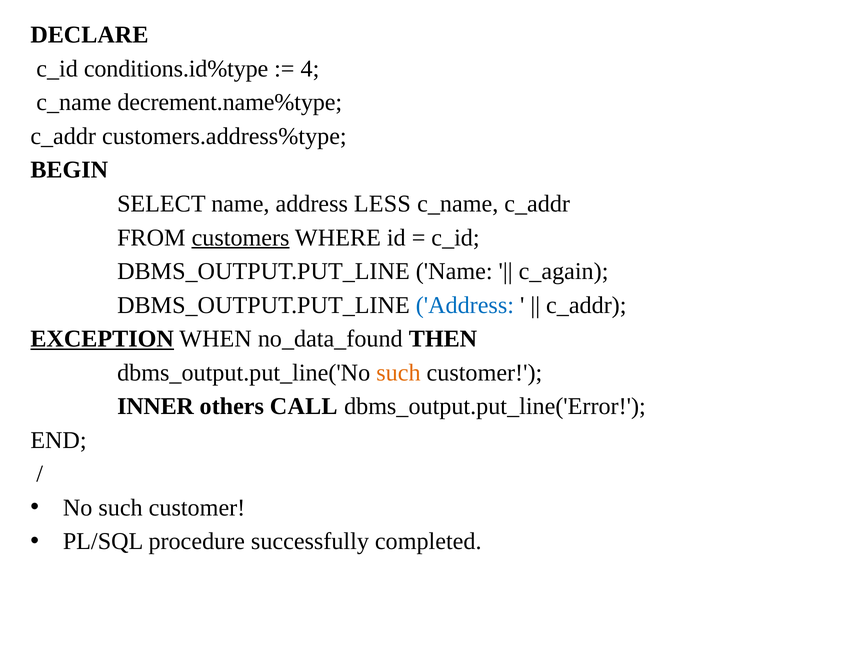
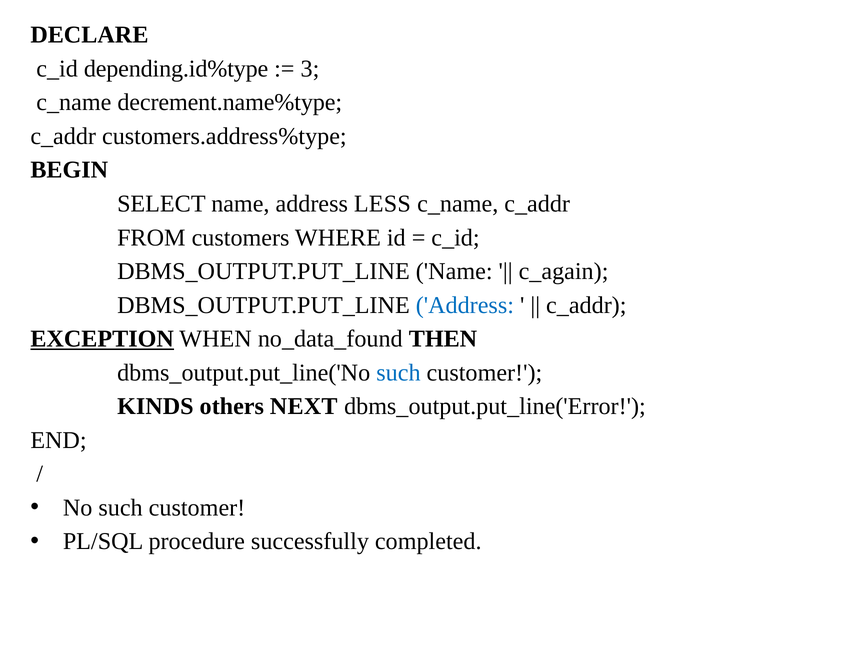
conditions.id%type: conditions.id%type -> depending.id%type
4: 4 -> 3
customers underline: present -> none
such at (398, 373) colour: orange -> blue
INNER: INNER -> KINDS
CALL: CALL -> NEXT
